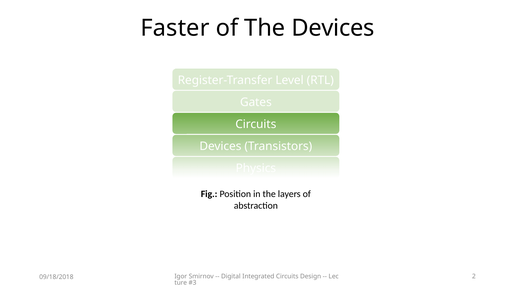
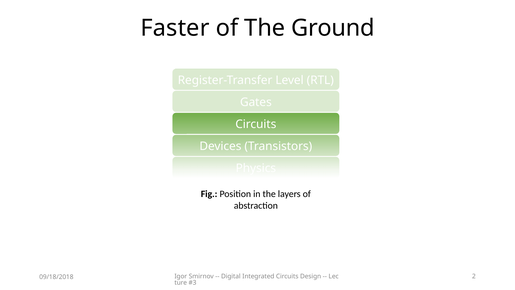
The Devices: Devices -> Ground
